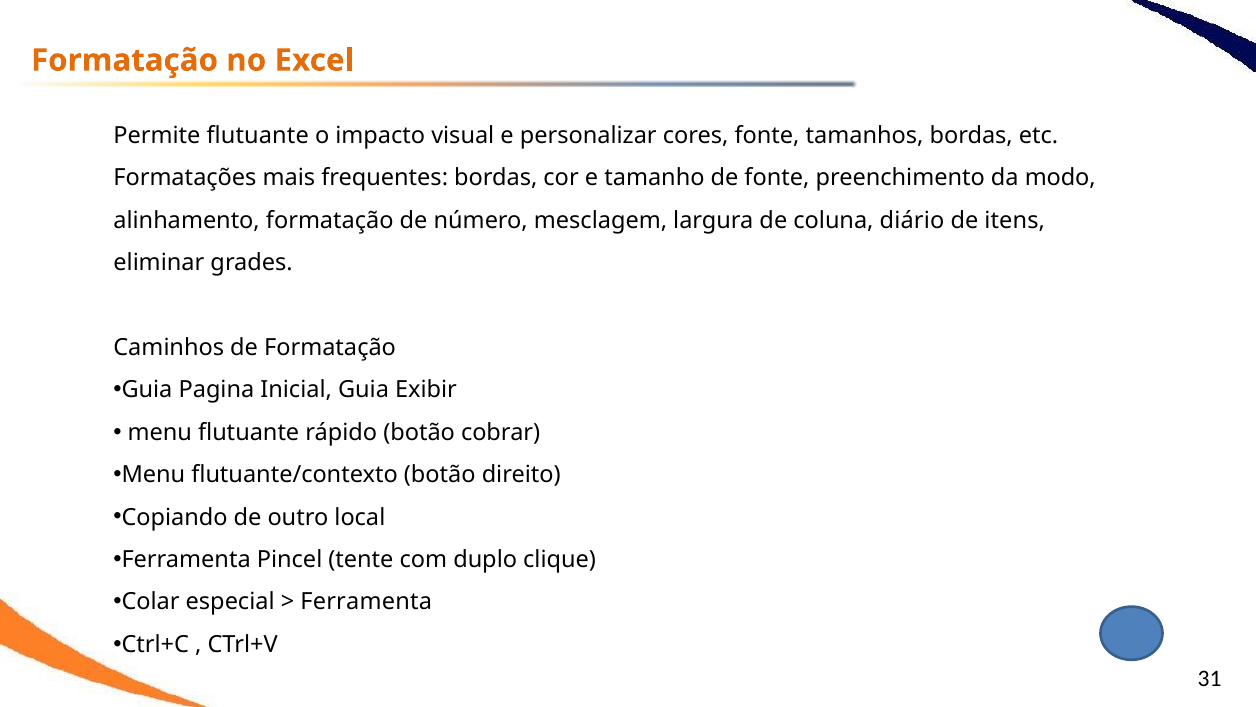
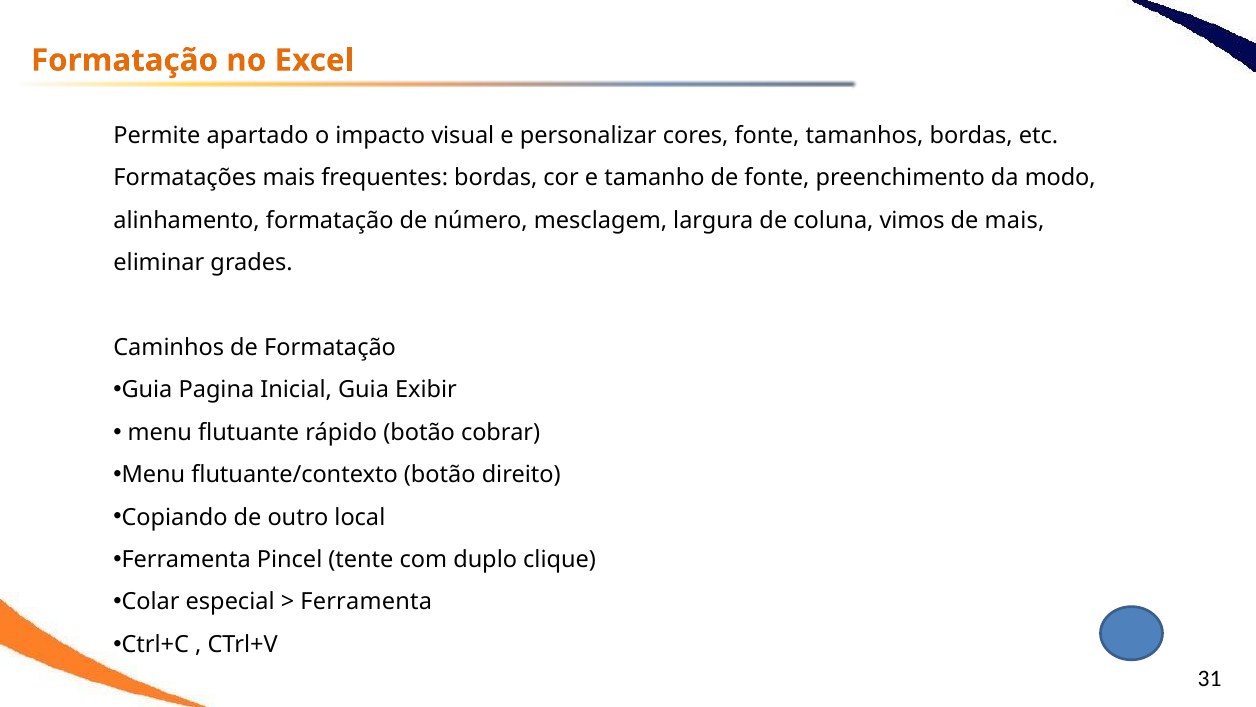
Permite flutuante: flutuante -> apartado
diário: diário -> vimos
de itens: itens -> mais
